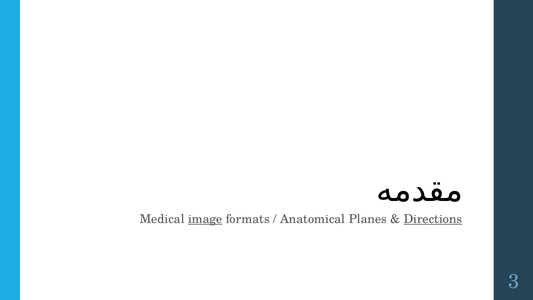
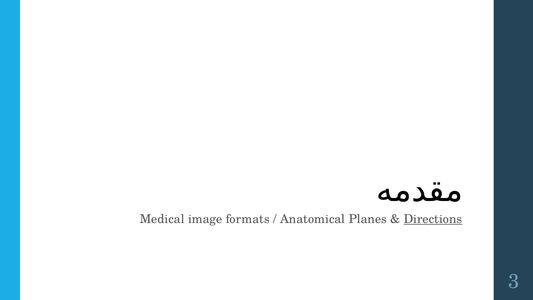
image underline: present -> none
